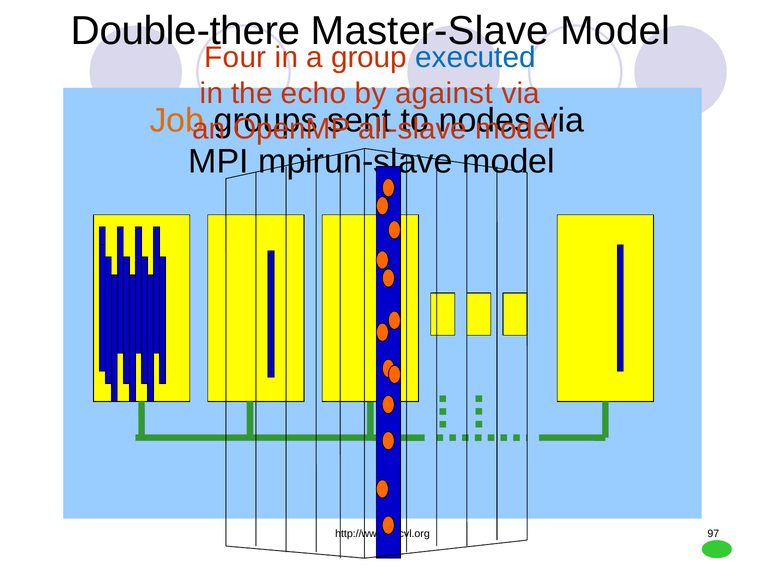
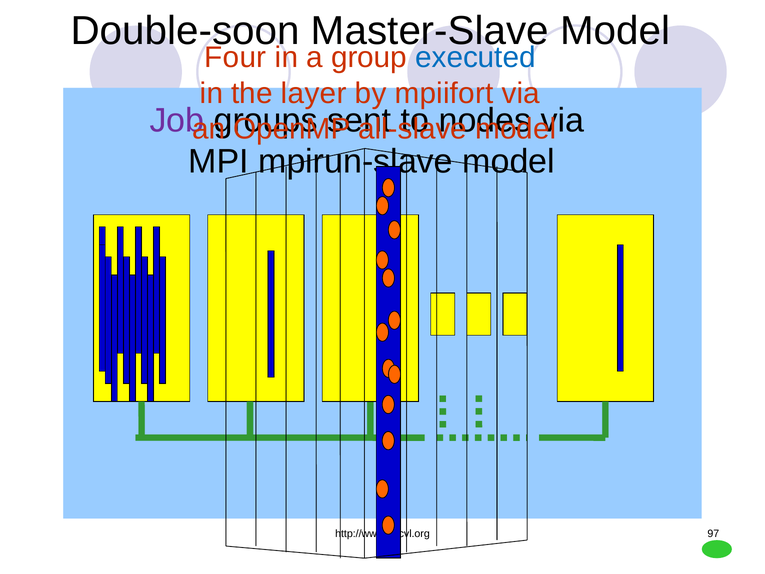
Double-there: Double-there -> Double-soon
echo: echo -> layer
against: against -> mpiifort
Job colour: orange -> purple
